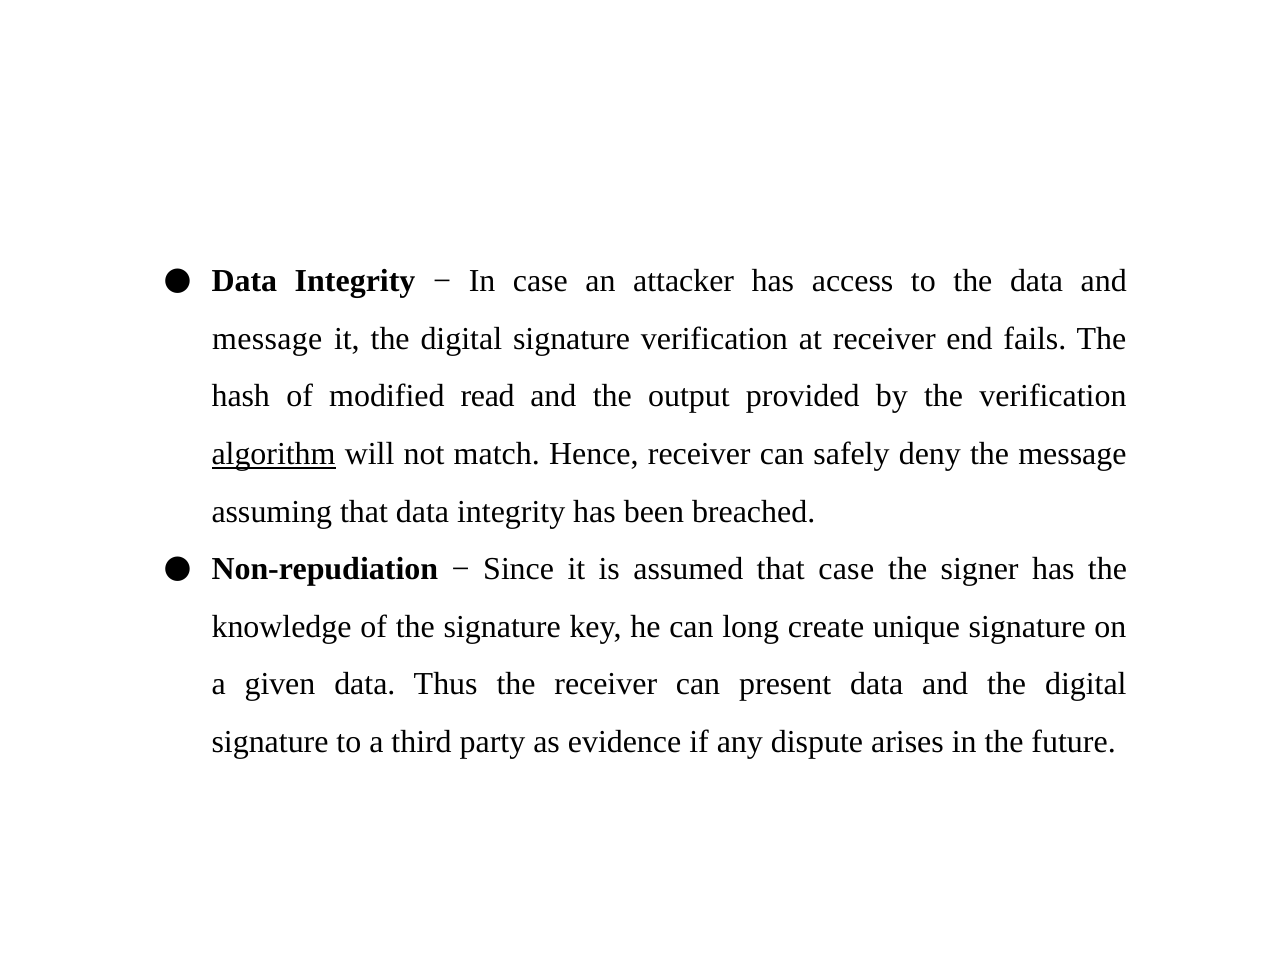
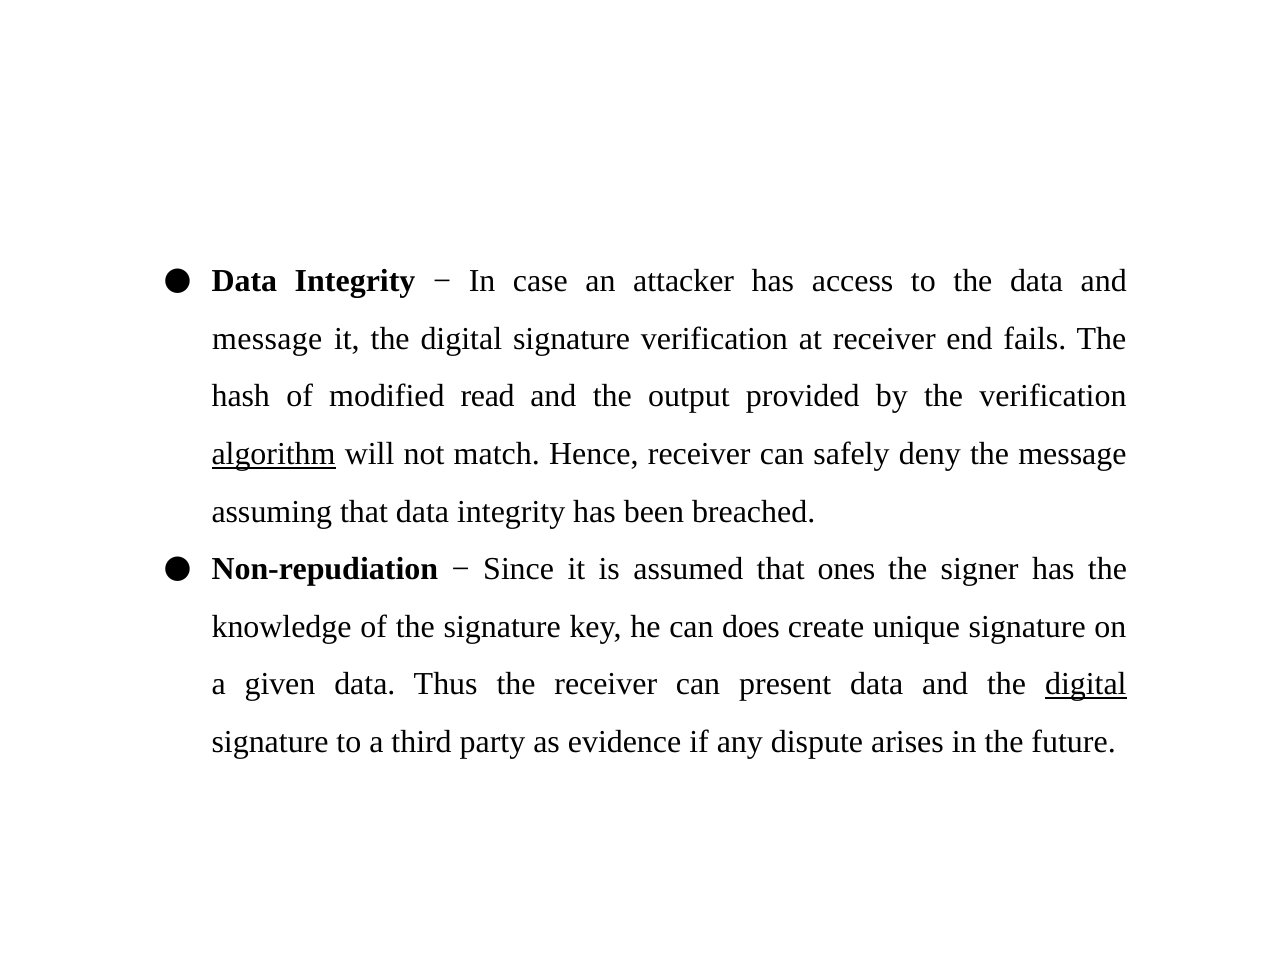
that case: case -> ones
long: long -> does
digital at (1086, 684) underline: none -> present
